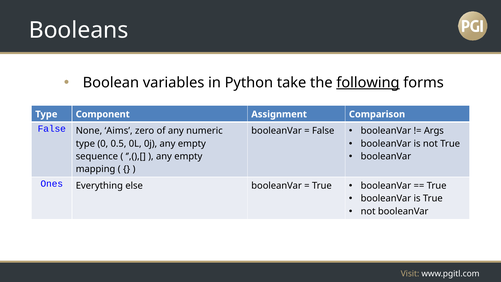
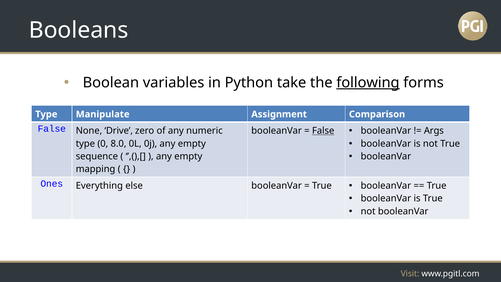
Component: Component -> Manipulate
Aims: Aims -> Drive
False at (323, 131) underline: none -> present
0.5: 0.5 -> 8.0
